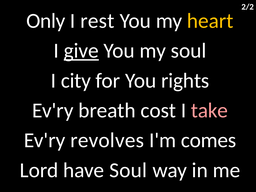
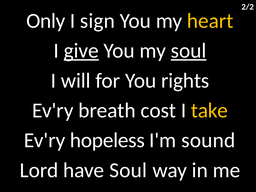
rest: rest -> sign
soul at (189, 51) underline: none -> present
city: city -> will
take colour: pink -> yellow
revolves: revolves -> hopeless
comes: comes -> sound
